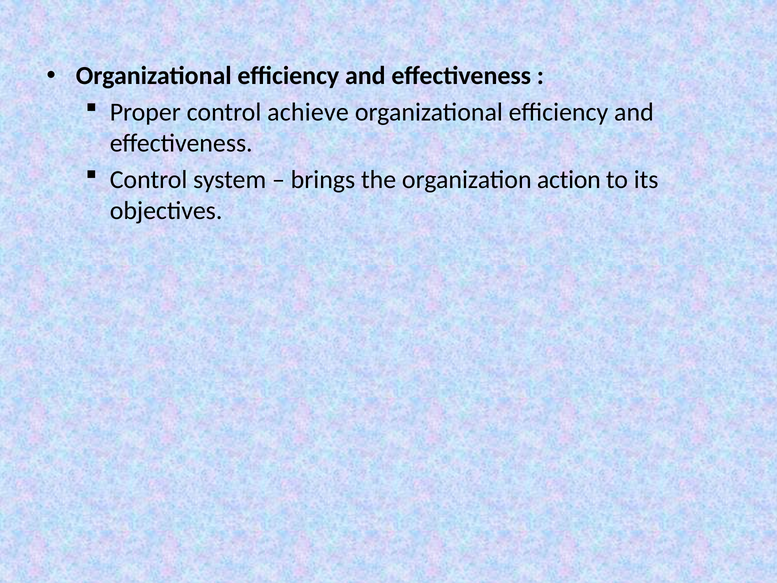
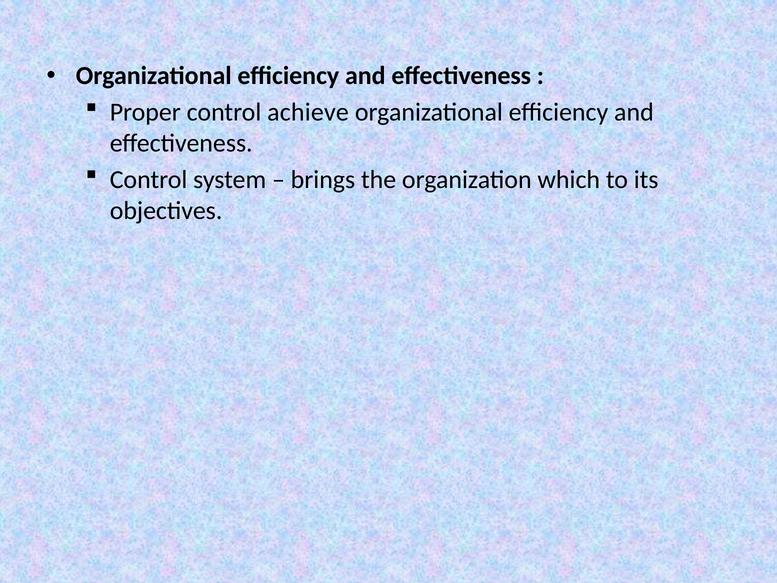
action: action -> which
